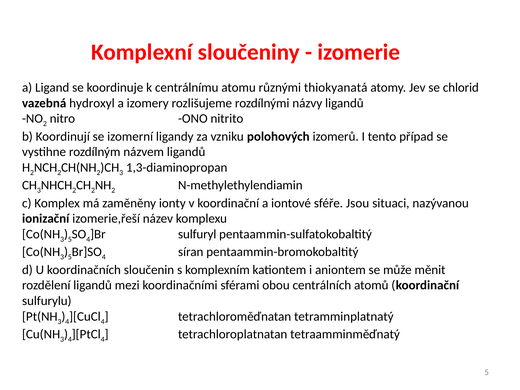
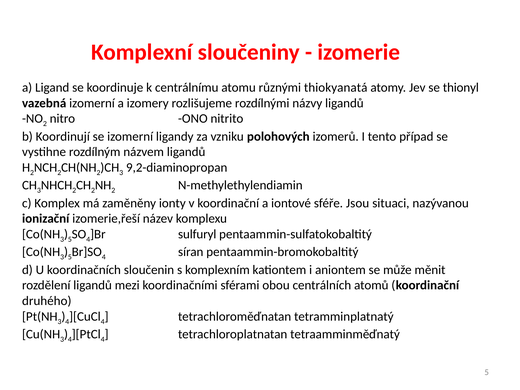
chlorid: chlorid -> thionyl
vazebná hydroxyl: hydroxyl -> izomerní
1,3-diaminopropan: 1,3-diaminopropan -> 9,2-diaminopropan
sulfurylu: sulfurylu -> druhého
